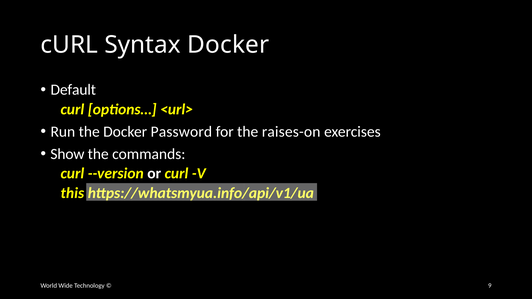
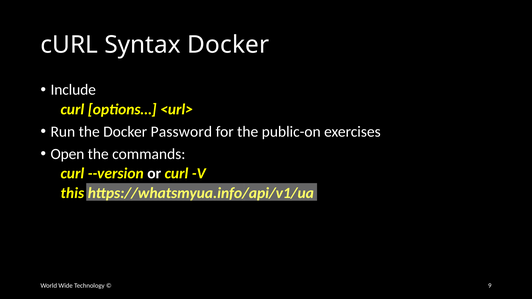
Default: Default -> Include
raises-on: raises-on -> public-on
Show: Show -> Open
